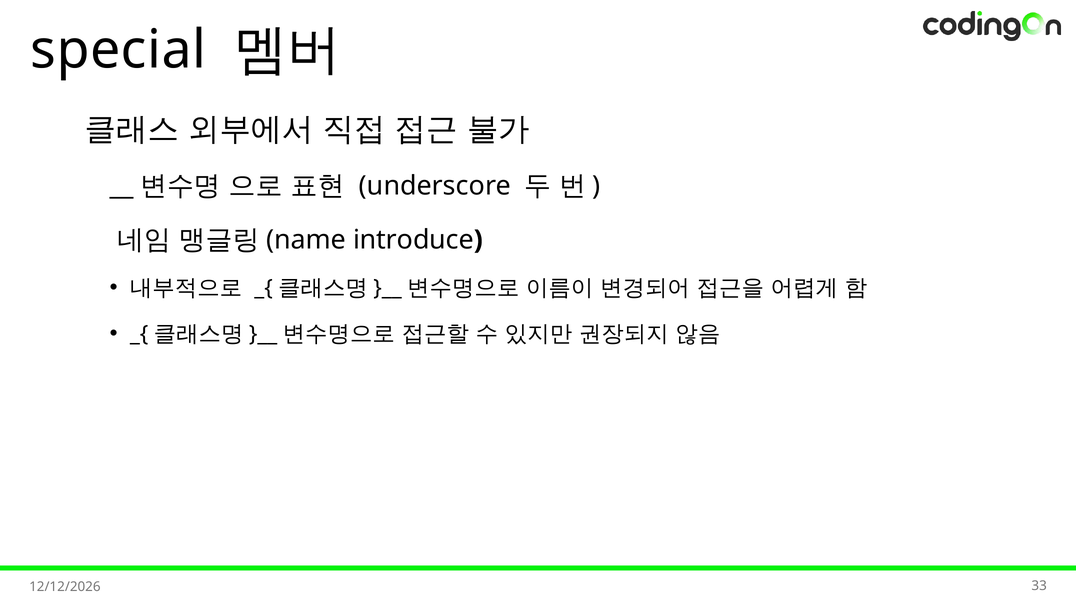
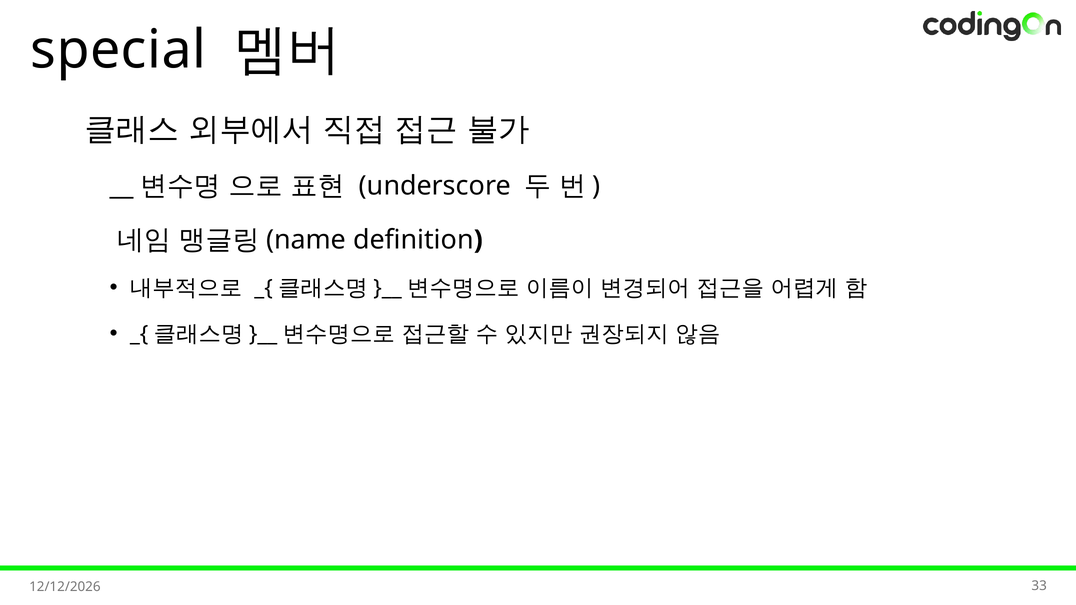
introduce: introduce -> definition
